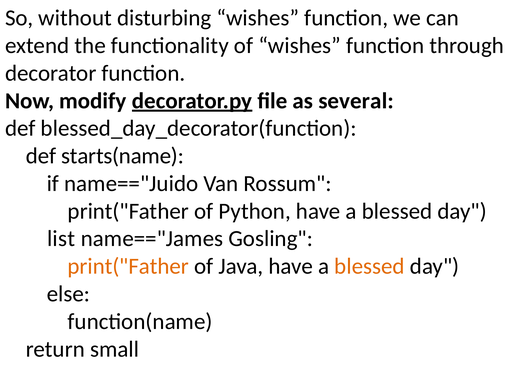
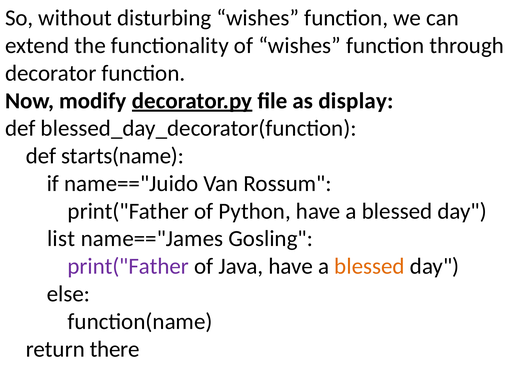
several: several -> display
print("Father at (128, 267) colour: orange -> purple
small: small -> there
